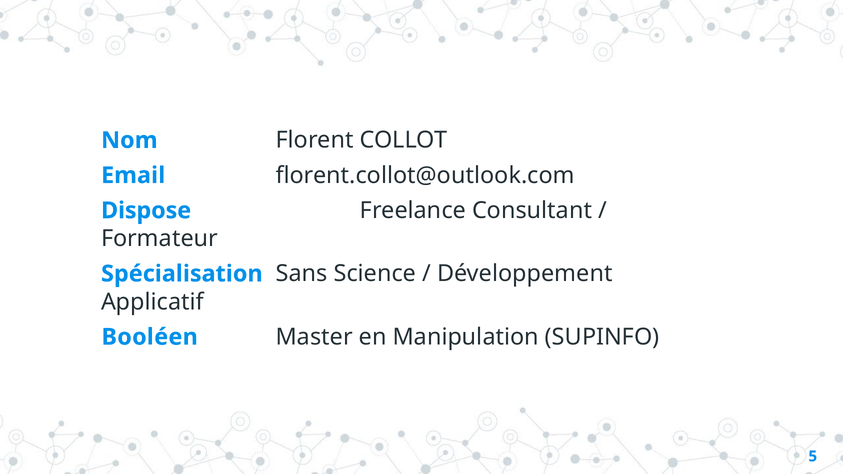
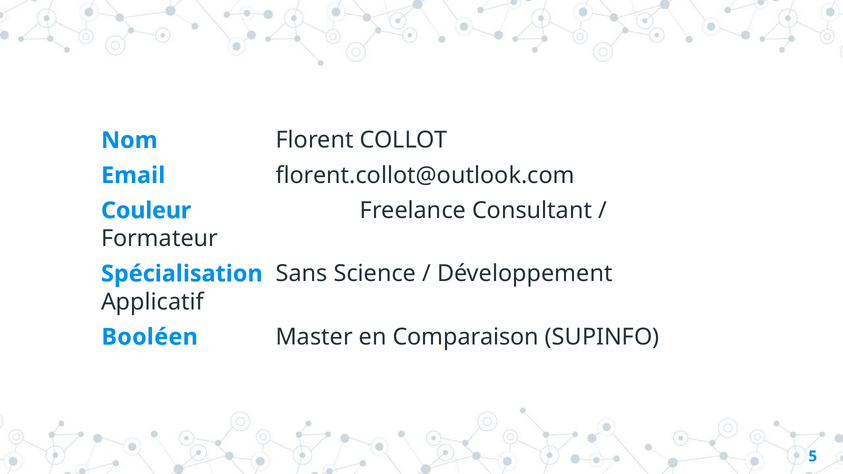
Dispose: Dispose -> Couleur
Manipulation: Manipulation -> Comparaison
